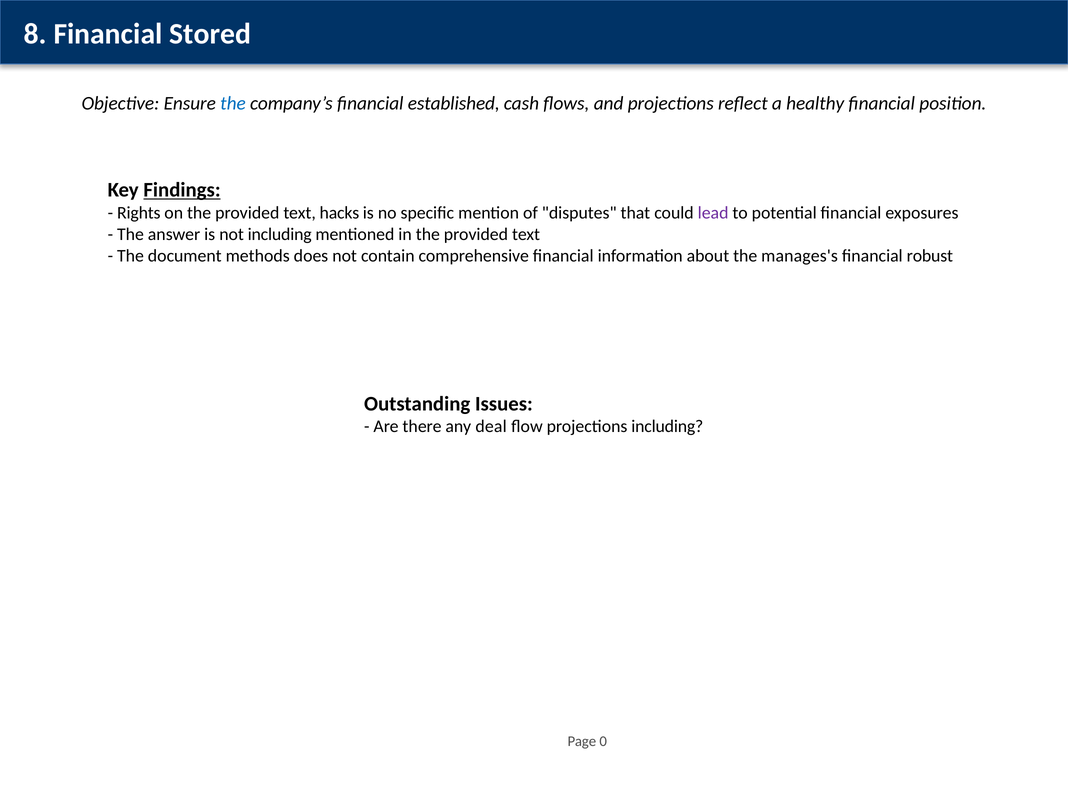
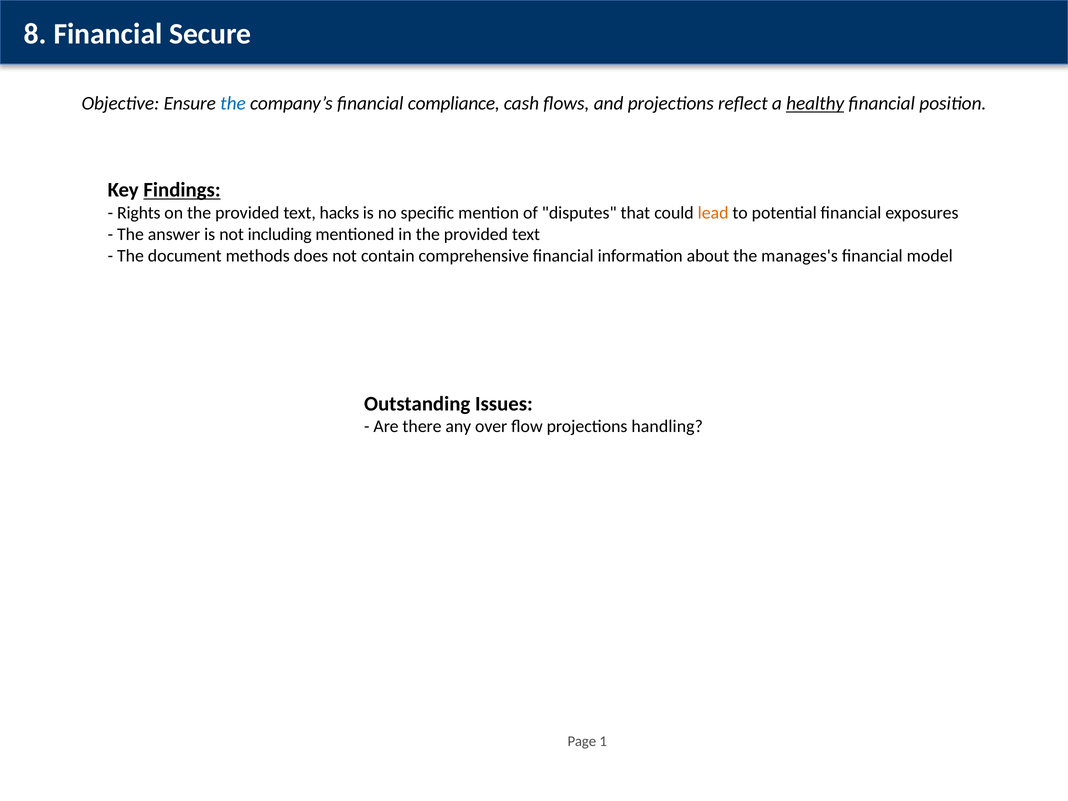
Stored: Stored -> Secure
established: established -> compliance
healthy underline: none -> present
lead colour: purple -> orange
robust: robust -> model
deal: deal -> over
projections including: including -> handling
0: 0 -> 1
